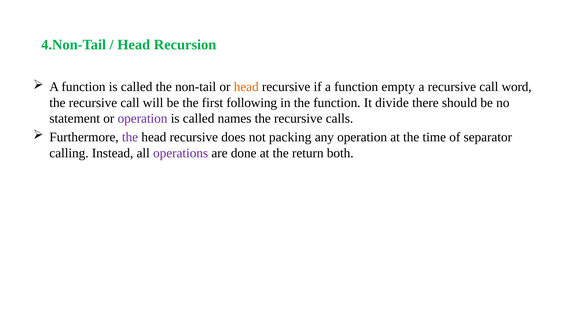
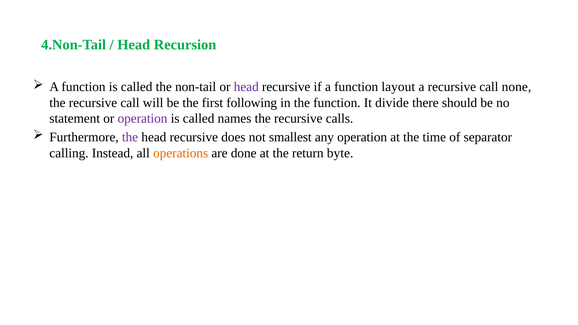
head at (246, 87) colour: orange -> purple
empty: empty -> layout
word: word -> none
packing: packing -> smallest
operations colour: purple -> orange
both: both -> byte
